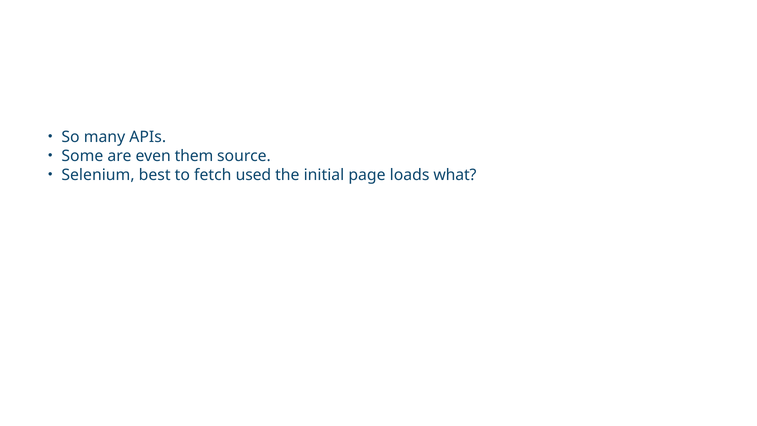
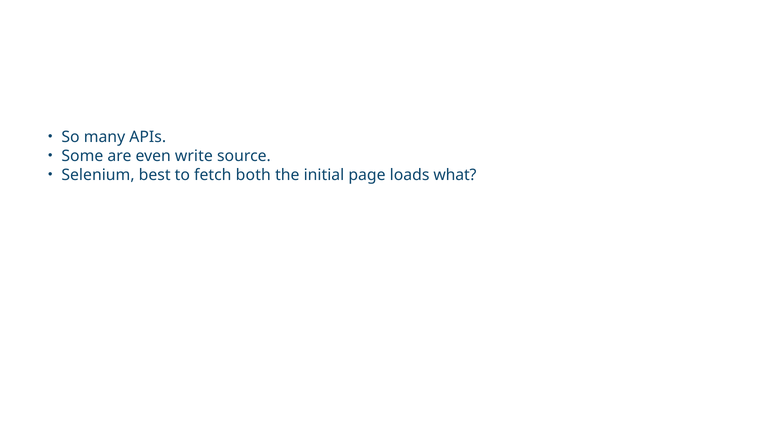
them: them -> write
used: used -> both
